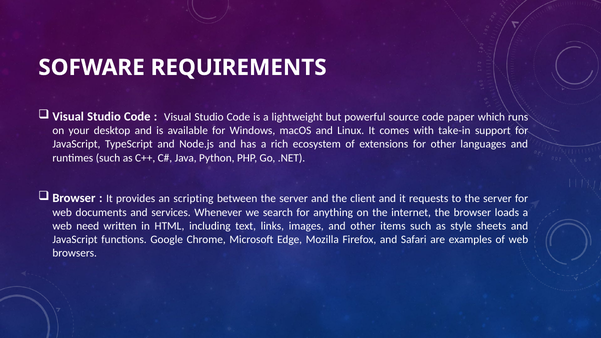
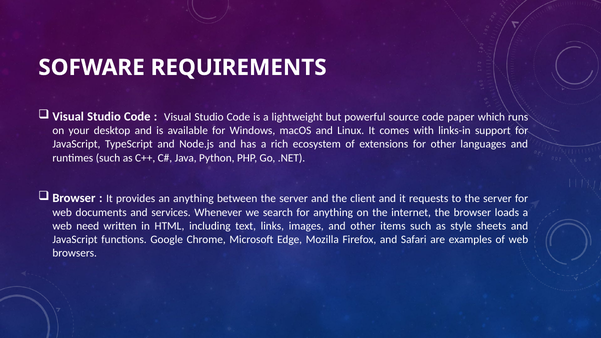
take-in: take-in -> links-in
an scripting: scripting -> anything
